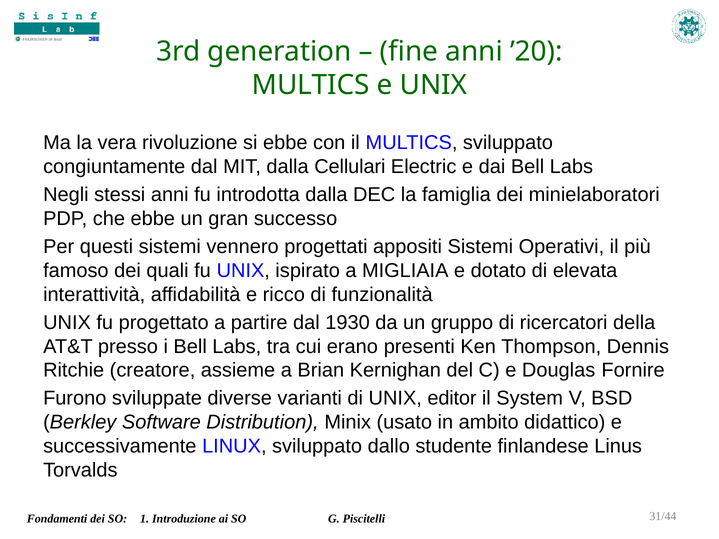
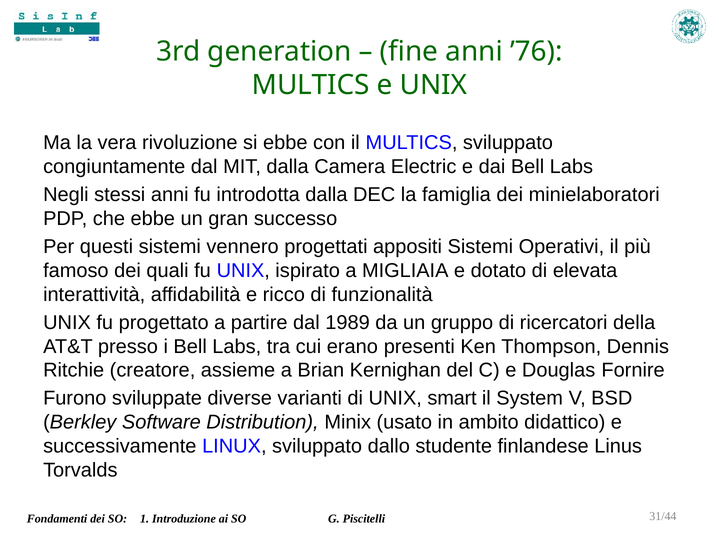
’20: ’20 -> ’76
Cellulari: Cellulari -> Camera
1930: 1930 -> 1989
editor: editor -> smart
